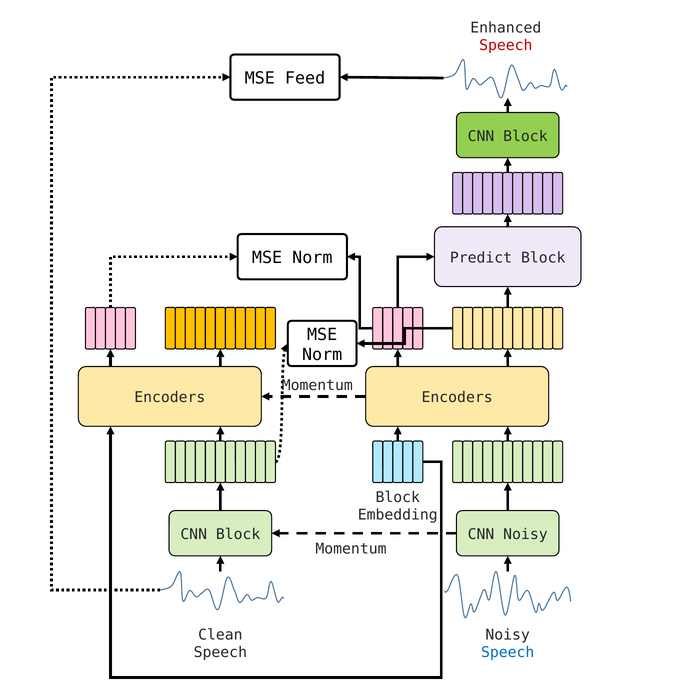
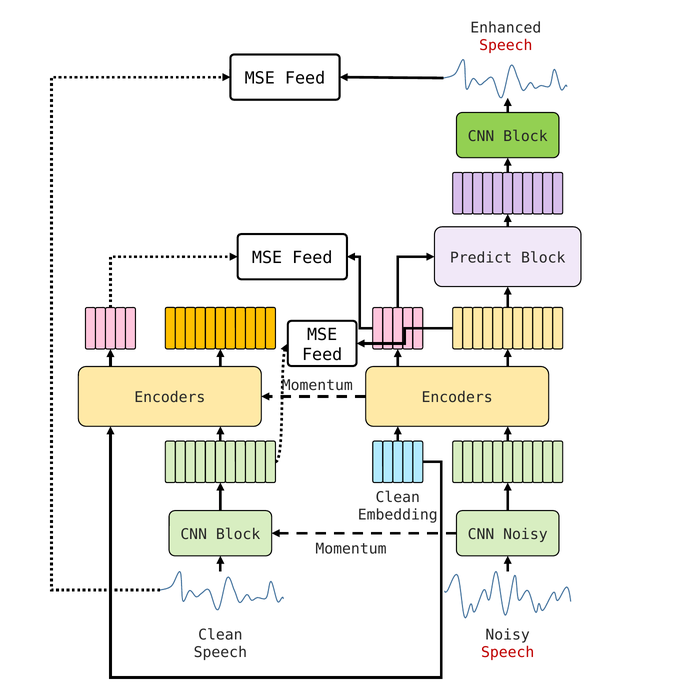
Norm at (312, 258): Norm -> Feed
Norm at (322, 355): Norm -> Feed
Block at (398, 497): Block -> Clean
Speech at (508, 653) colour: blue -> red
